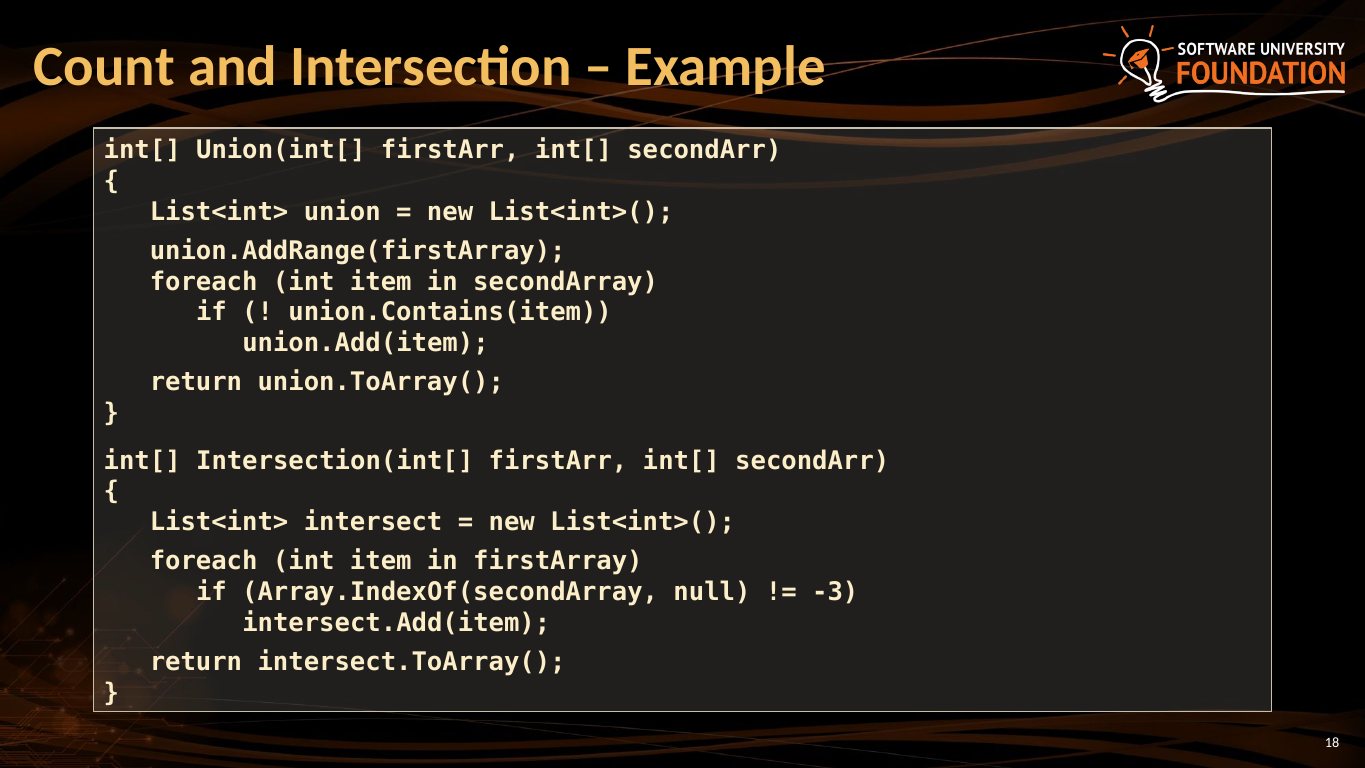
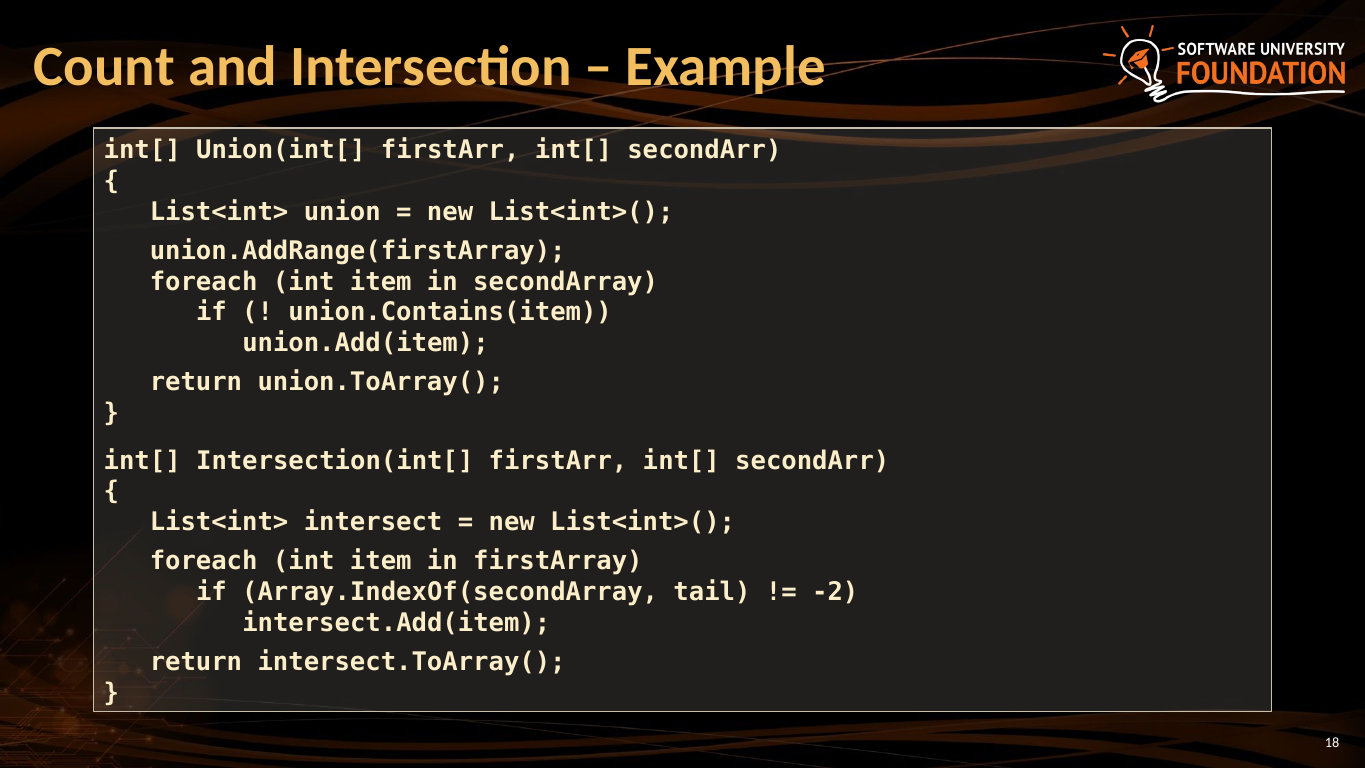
null: null -> tail
-3: -3 -> -2
